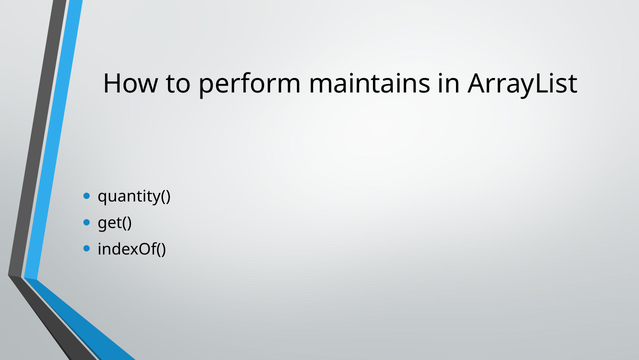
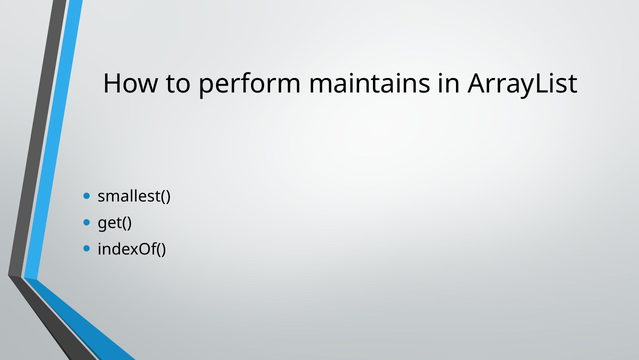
quantity(: quantity( -> smallest(
